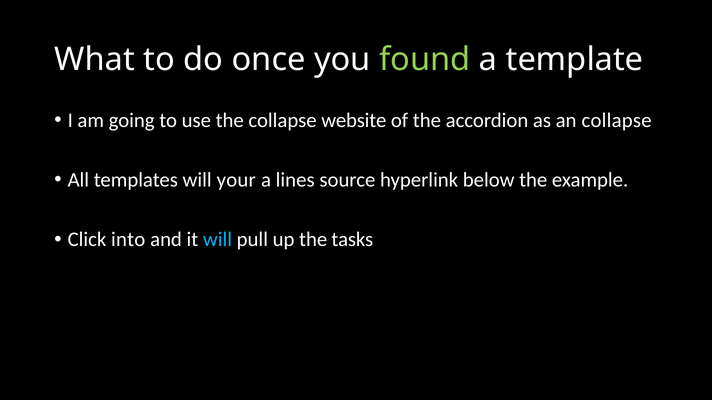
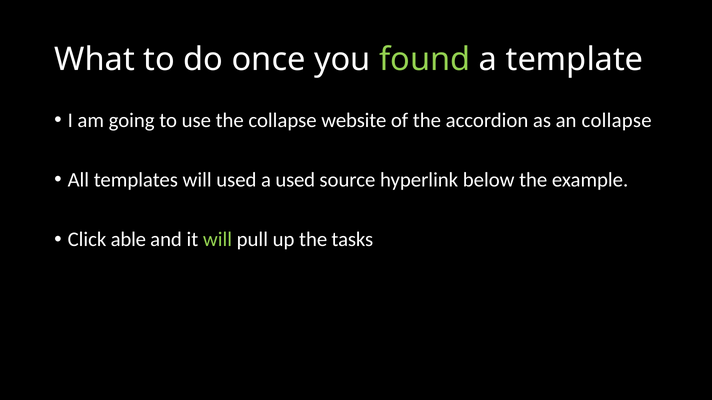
will your: your -> used
a lines: lines -> used
into: into -> able
will at (218, 240) colour: light blue -> light green
